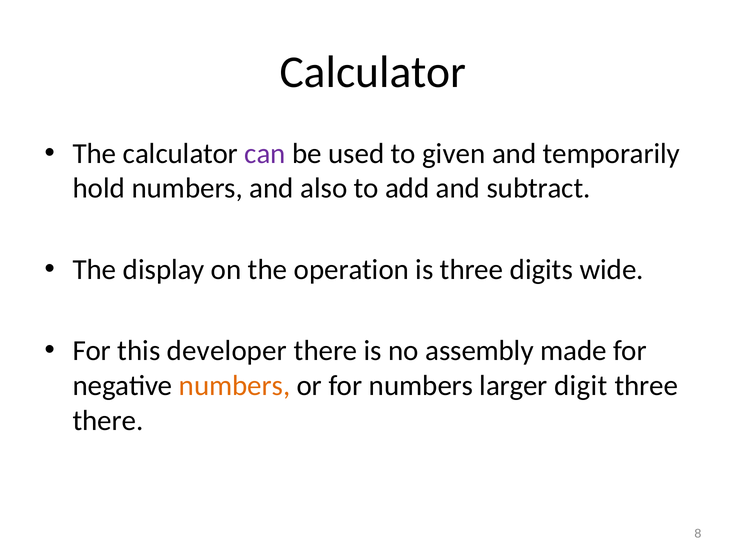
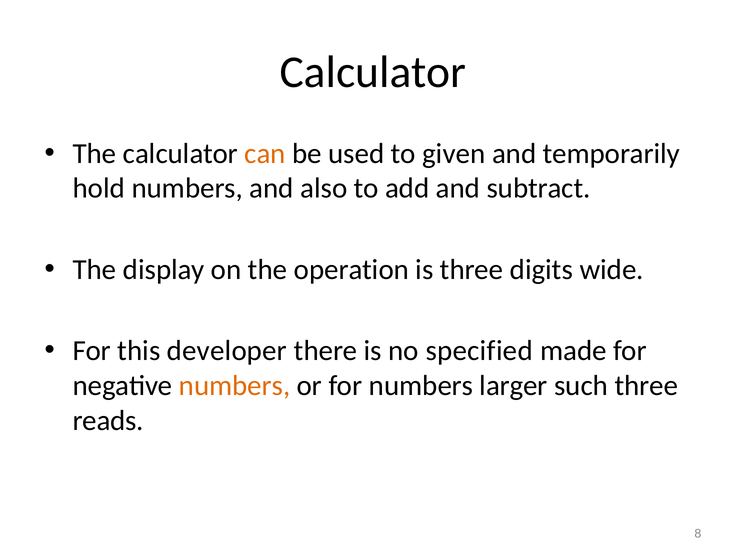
can colour: purple -> orange
assembly: assembly -> specified
digit: digit -> such
there at (108, 421): there -> reads
